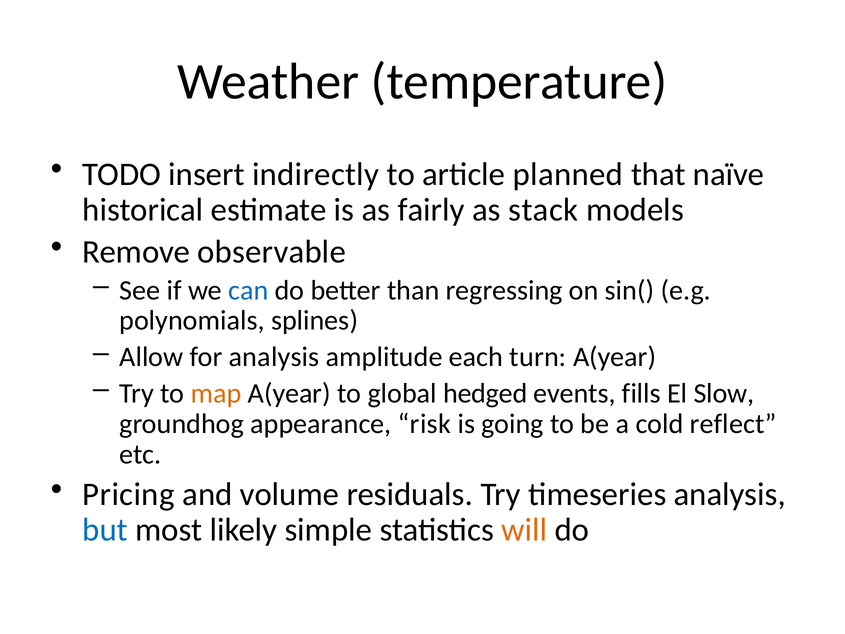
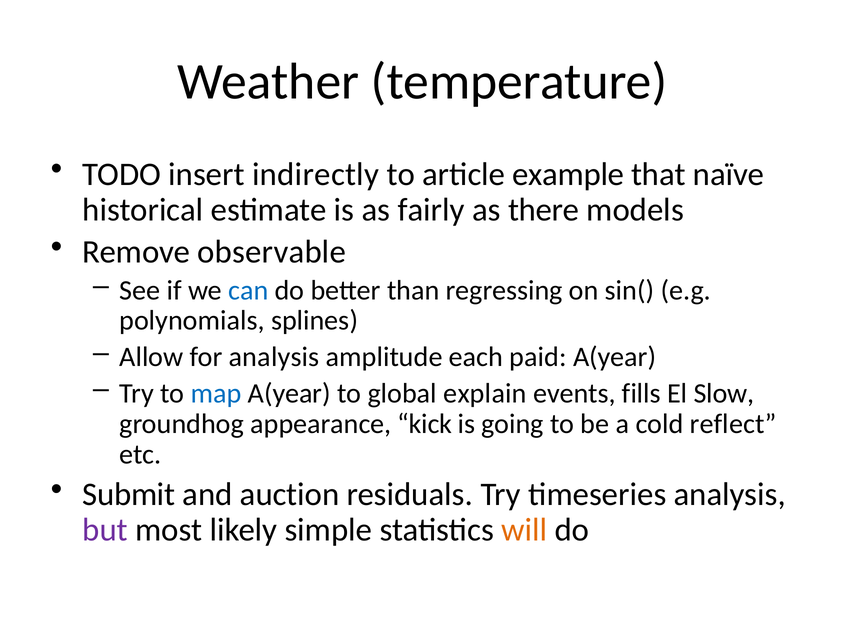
planned: planned -> example
stack: stack -> there
turn: turn -> paid
map colour: orange -> blue
hedged: hedged -> explain
risk: risk -> kick
Pricing: Pricing -> Submit
volume: volume -> auction
but colour: blue -> purple
